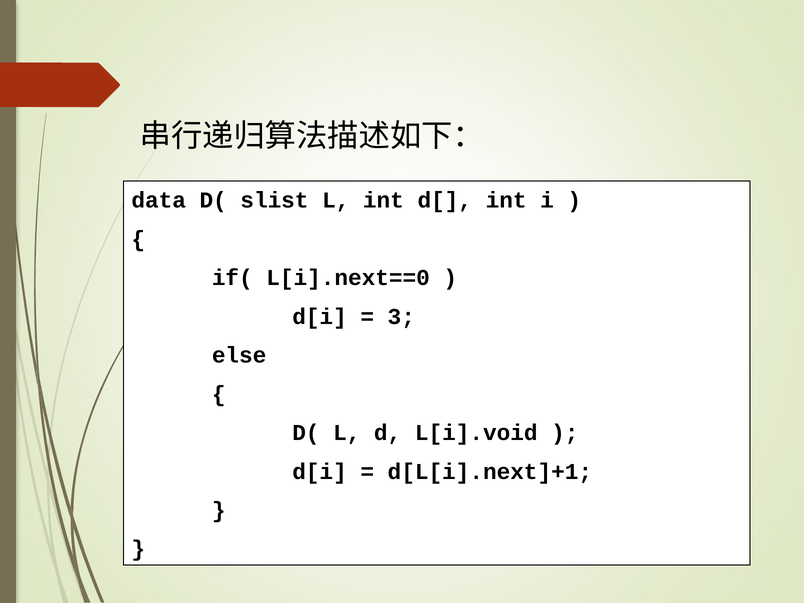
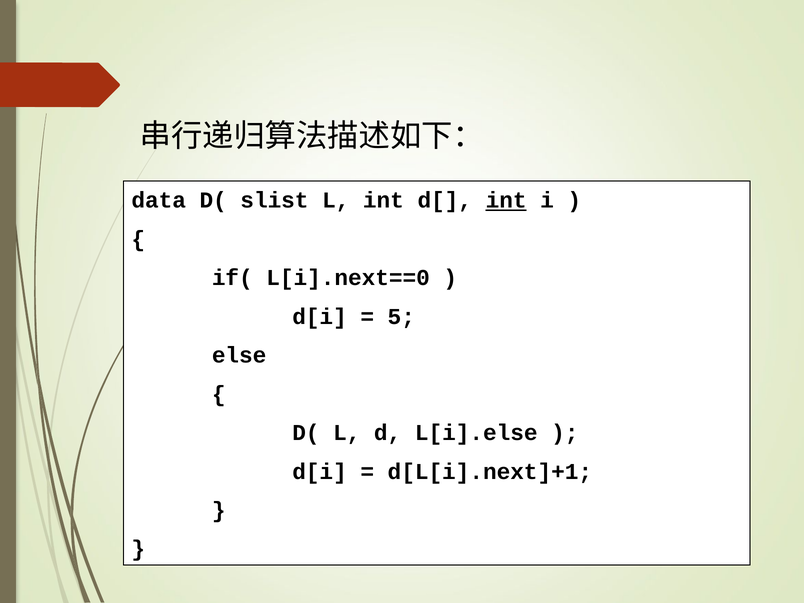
int at (506, 200) underline: none -> present
3: 3 -> 5
L[i].void: L[i].void -> L[i].else
